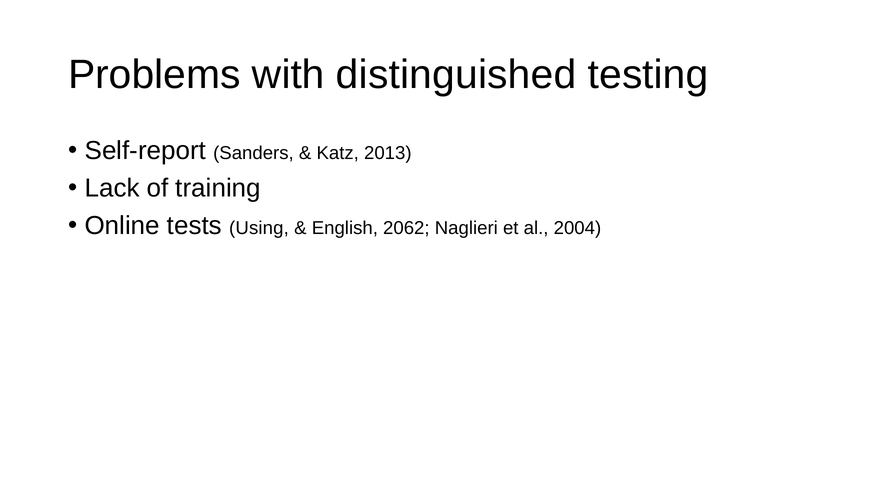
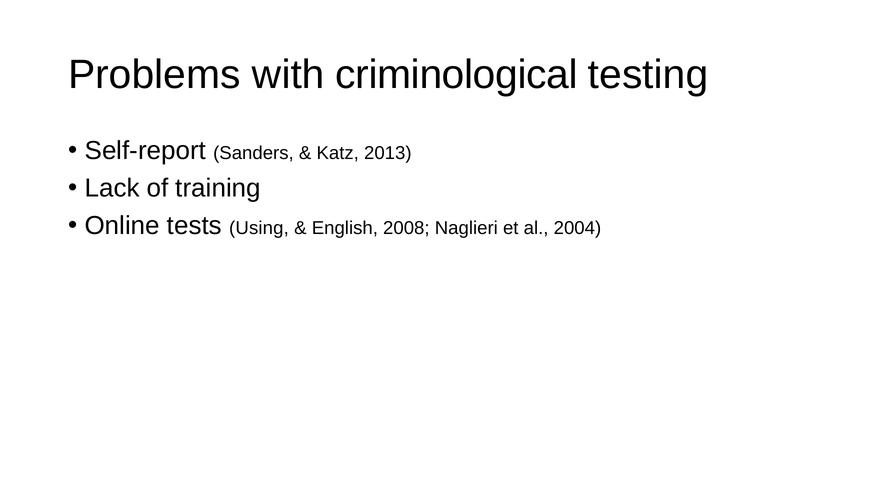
distinguished: distinguished -> criminological
2062: 2062 -> 2008
